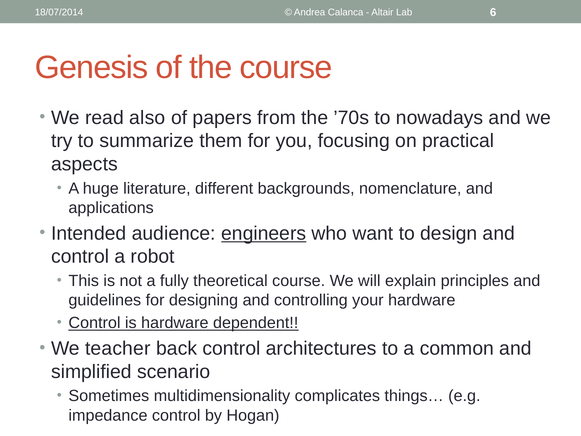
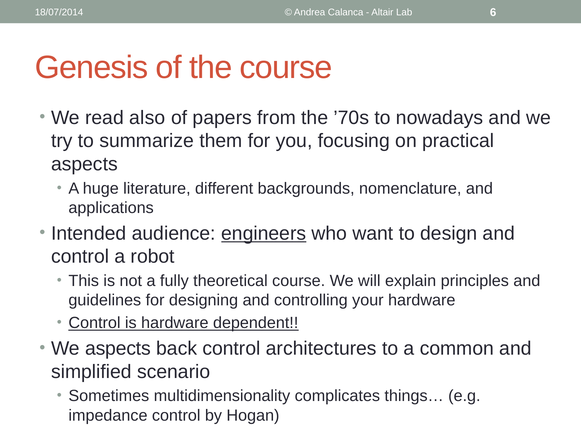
We teacher: teacher -> aspects
